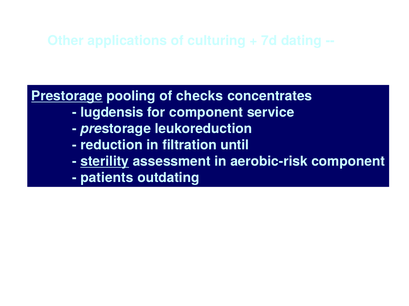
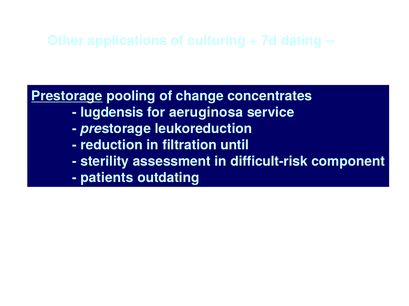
checks: checks -> change
for component: component -> aeruginosa
sterility underline: present -> none
aerobic-risk: aerobic-risk -> difficult-risk
